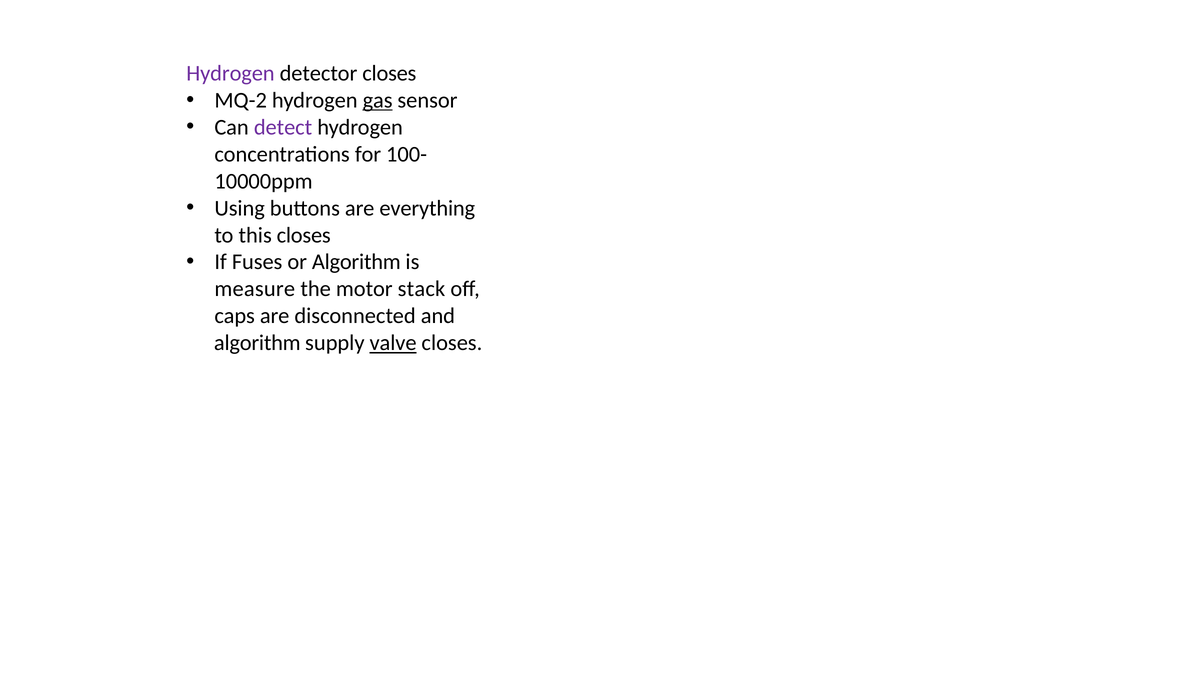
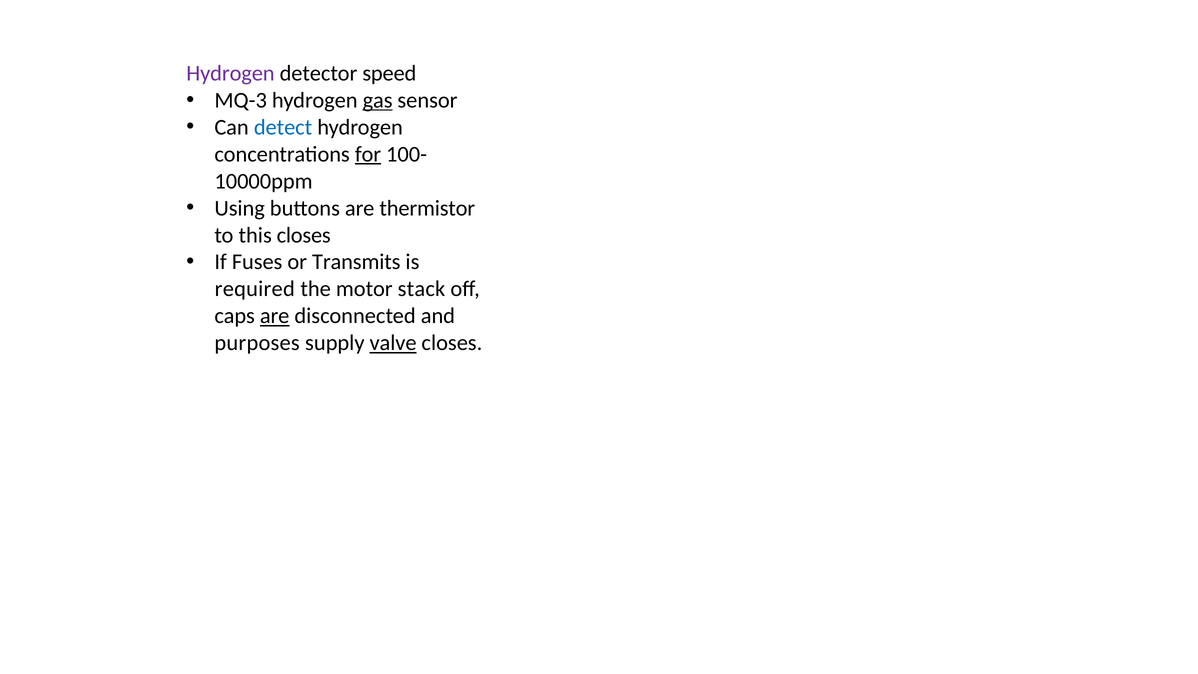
detector closes: closes -> speed
MQ-2: MQ-2 -> MQ-3
detect colour: purple -> blue
for underline: none -> present
everything: everything -> thermistor
or Algorithm: Algorithm -> Transmits
measure: measure -> required
are at (275, 316) underline: none -> present
algorithm at (257, 343): algorithm -> purposes
